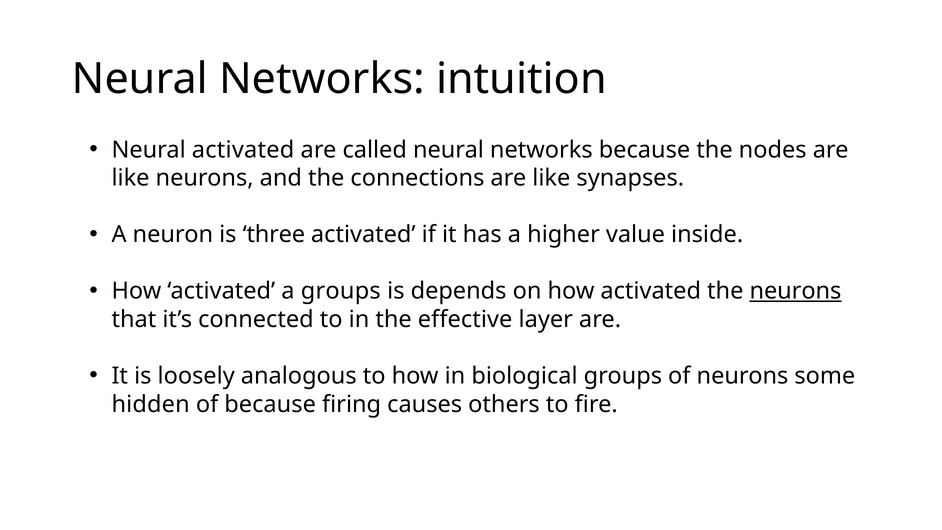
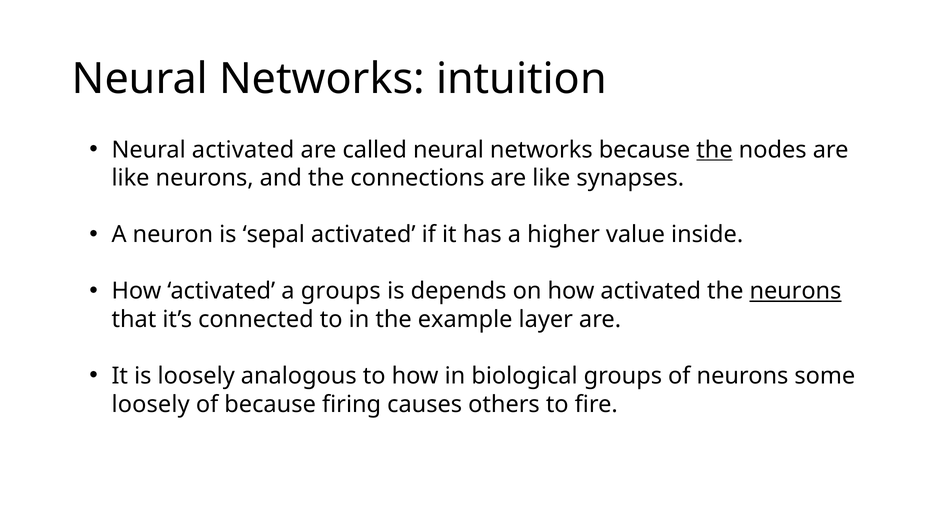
the at (715, 150) underline: none -> present
three: three -> sepal
effective: effective -> example
hidden at (151, 404): hidden -> loosely
